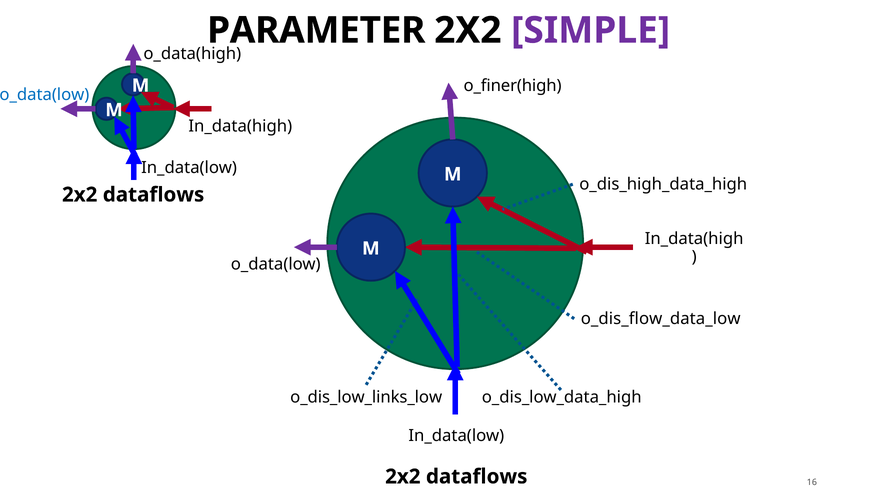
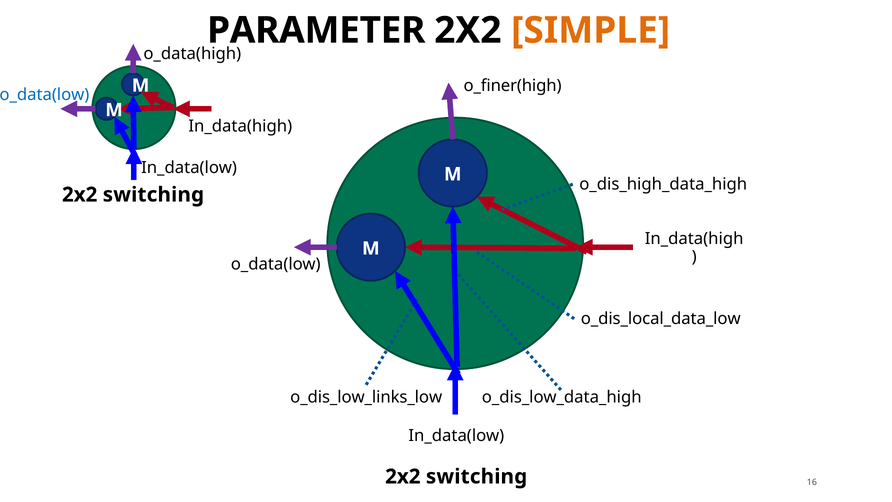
SIMPLE colour: purple -> orange
dataflows at (154, 195): dataflows -> switching
o_dis_flow_data_low: o_dis_flow_data_low -> o_dis_local_data_low
dataflows at (477, 476): dataflows -> switching
